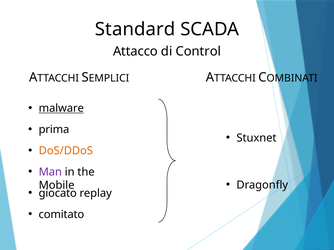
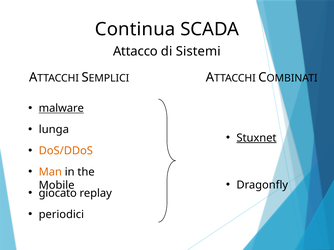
Standard: Standard -> Continua
Control: Control -> Sistemi
prima: prima -> lunga
Stuxnet underline: none -> present
Man colour: purple -> orange
comitato: comitato -> periodici
